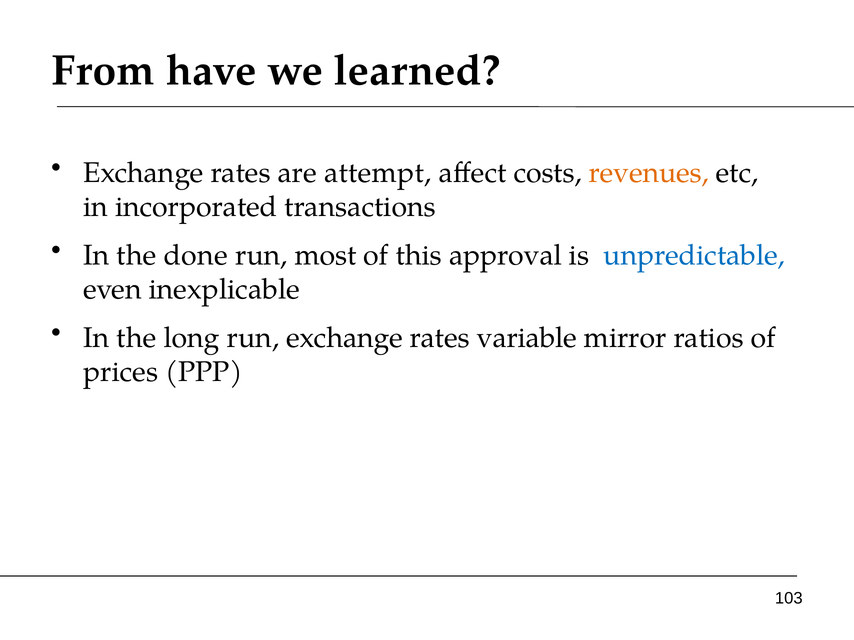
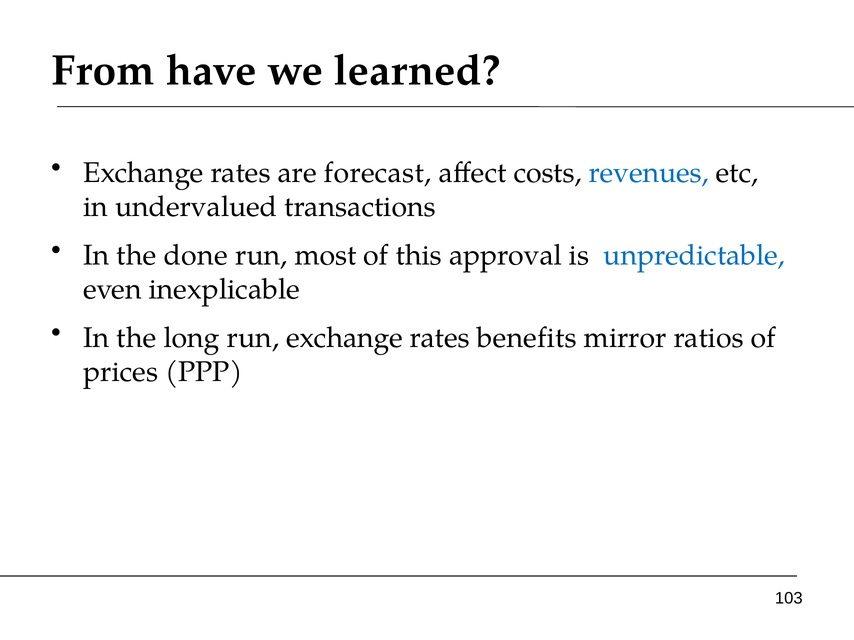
attempt: attempt -> forecast
revenues colour: orange -> blue
incorporated: incorporated -> undervalued
variable: variable -> benefits
